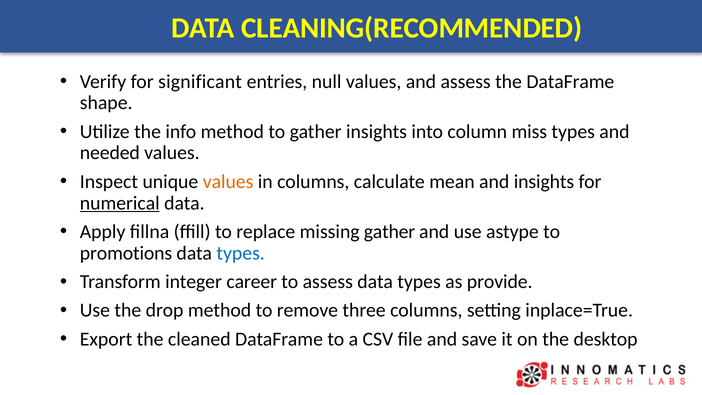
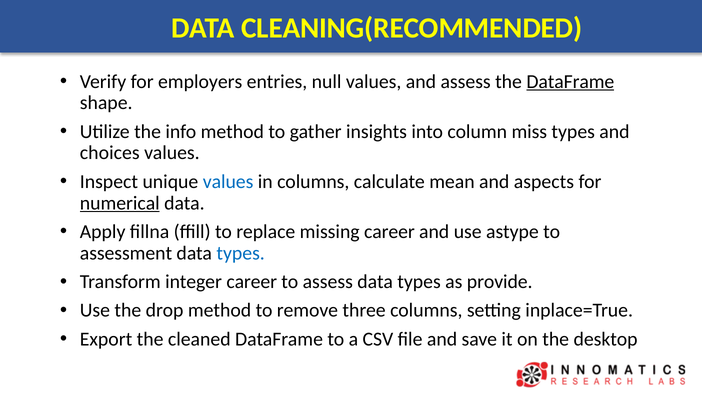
significant: significant -> employers
DataFrame at (570, 82) underline: none -> present
needed: needed -> choices
values at (228, 182) colour: orange -> blue
and insights: insights -> aspects
missing gather: gather -> career
promotions: promotions -> assessment
